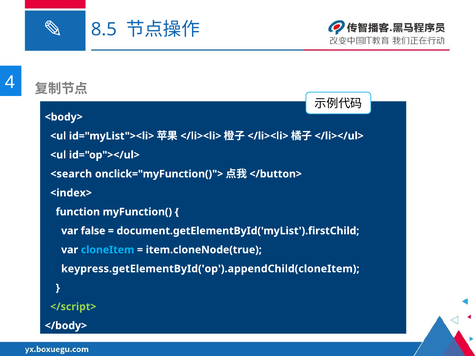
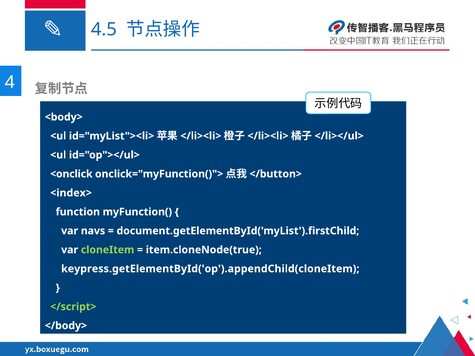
8.5: 8.5 -> 4.5
<search: <search -> <onclick
false: false -> navs
cloneItem colour: light blue -> light green
